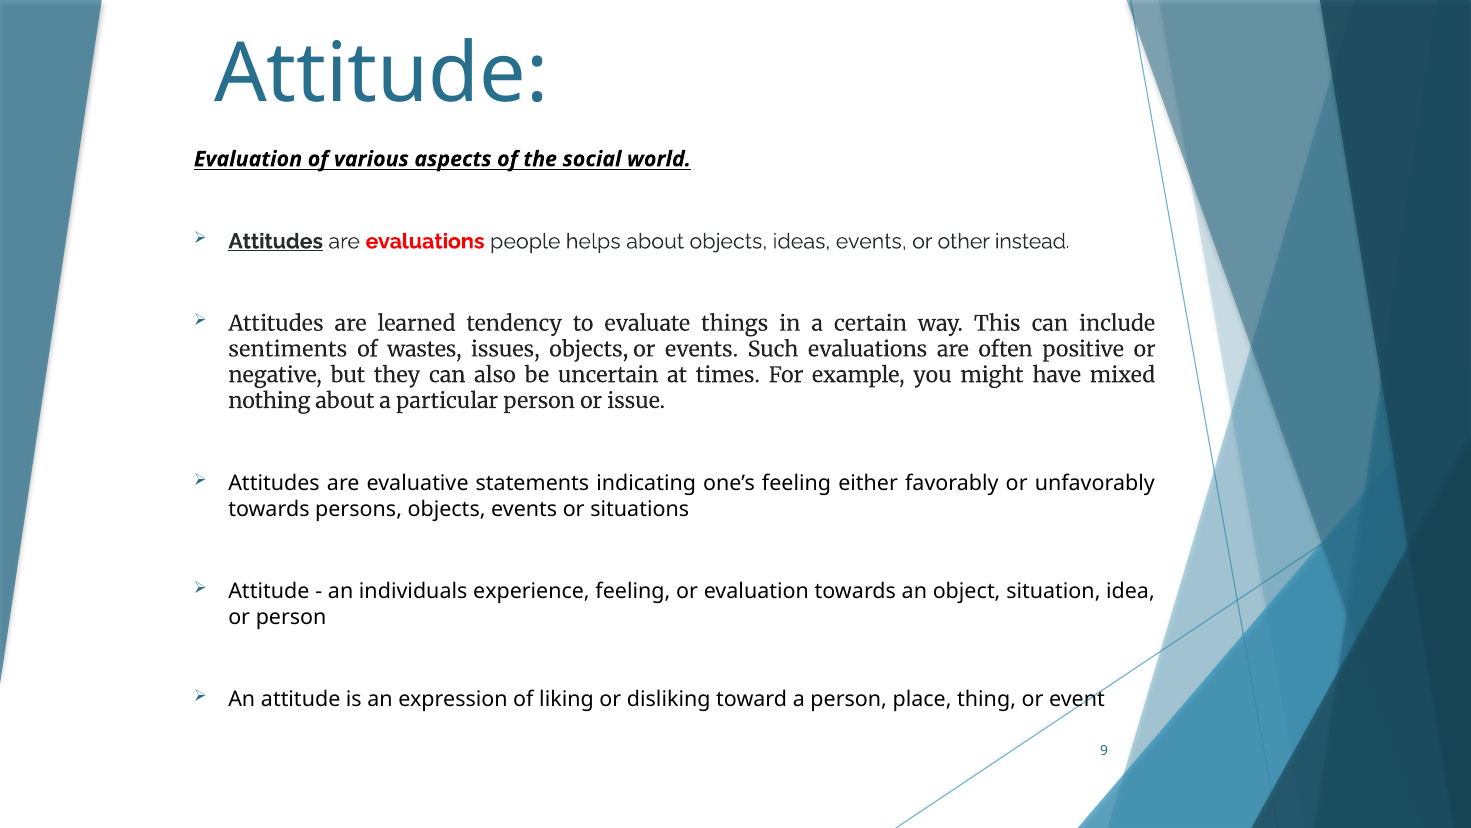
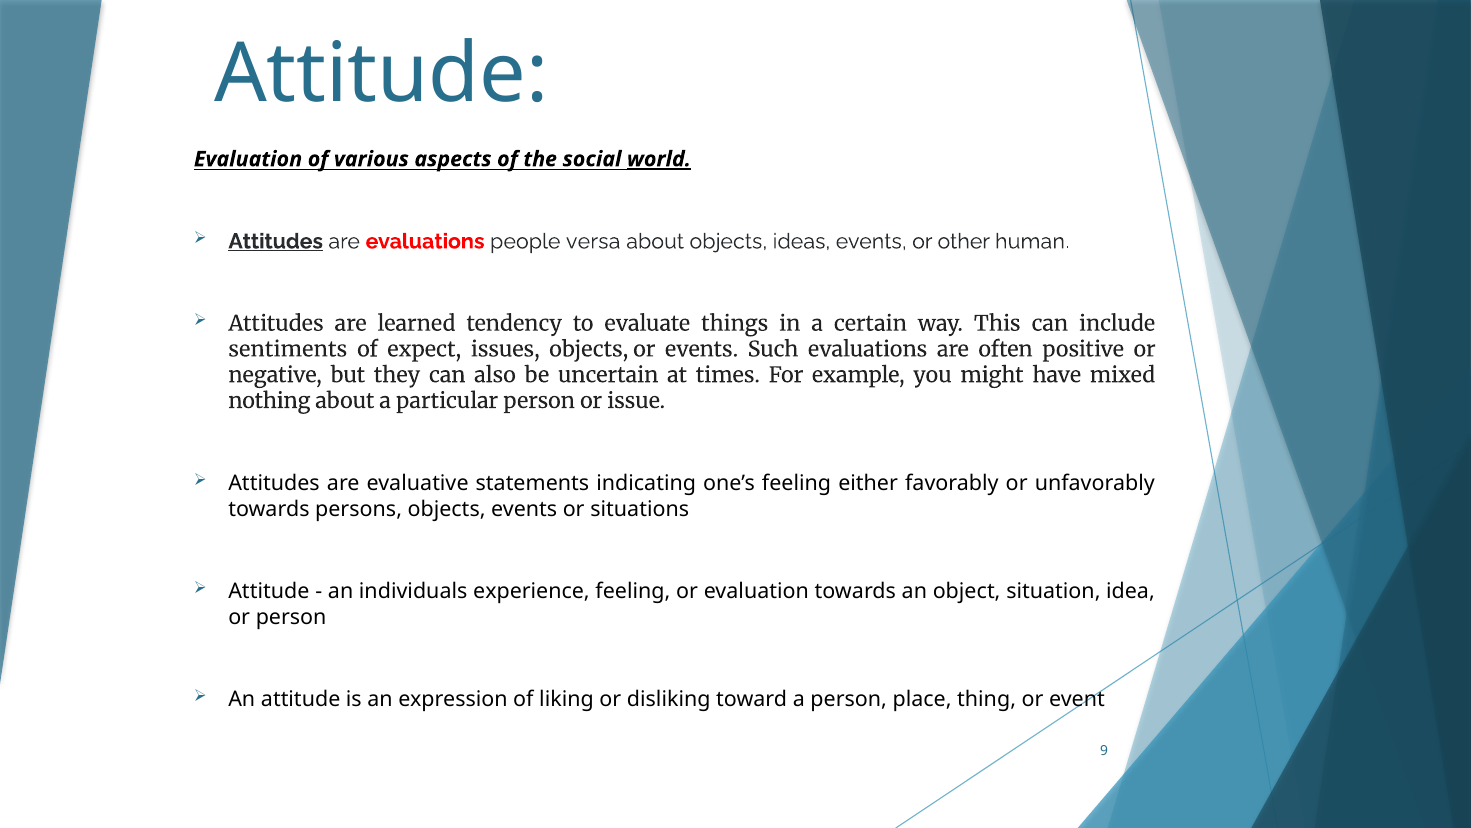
world underline: none -> present
helps: helps -> versa
instead: instead -> human
wastes: wastes -> expect
